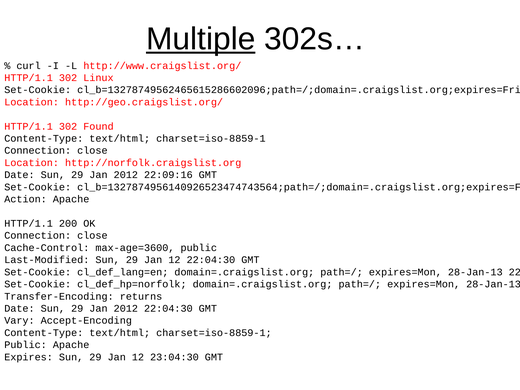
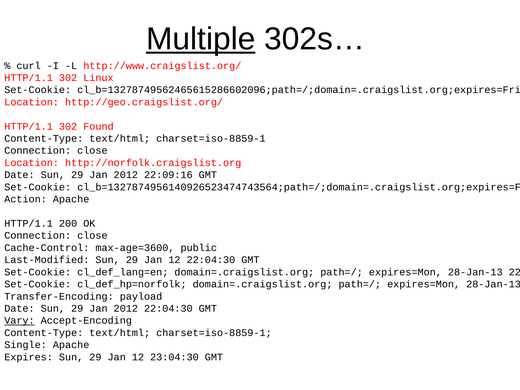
returns: returns -> payload
Vary underline: none -> present
Public at (26, 345): Public -> Single
